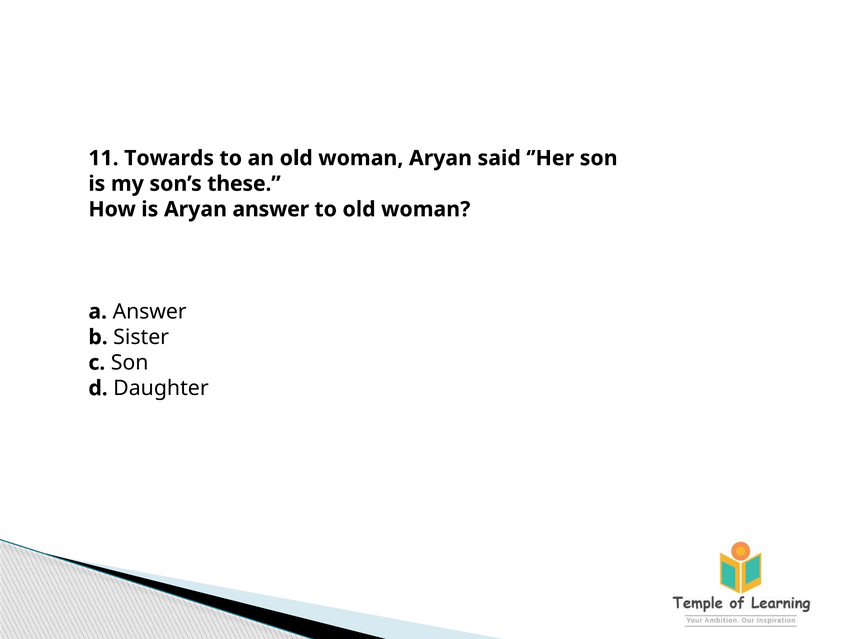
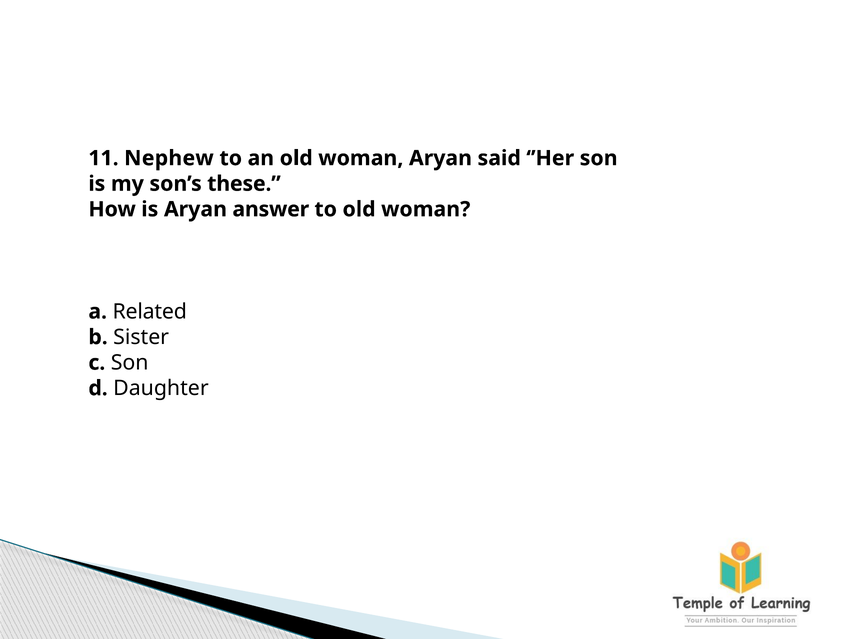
Towards: Towards -> Nephew
a Answer: Answer -> Related
